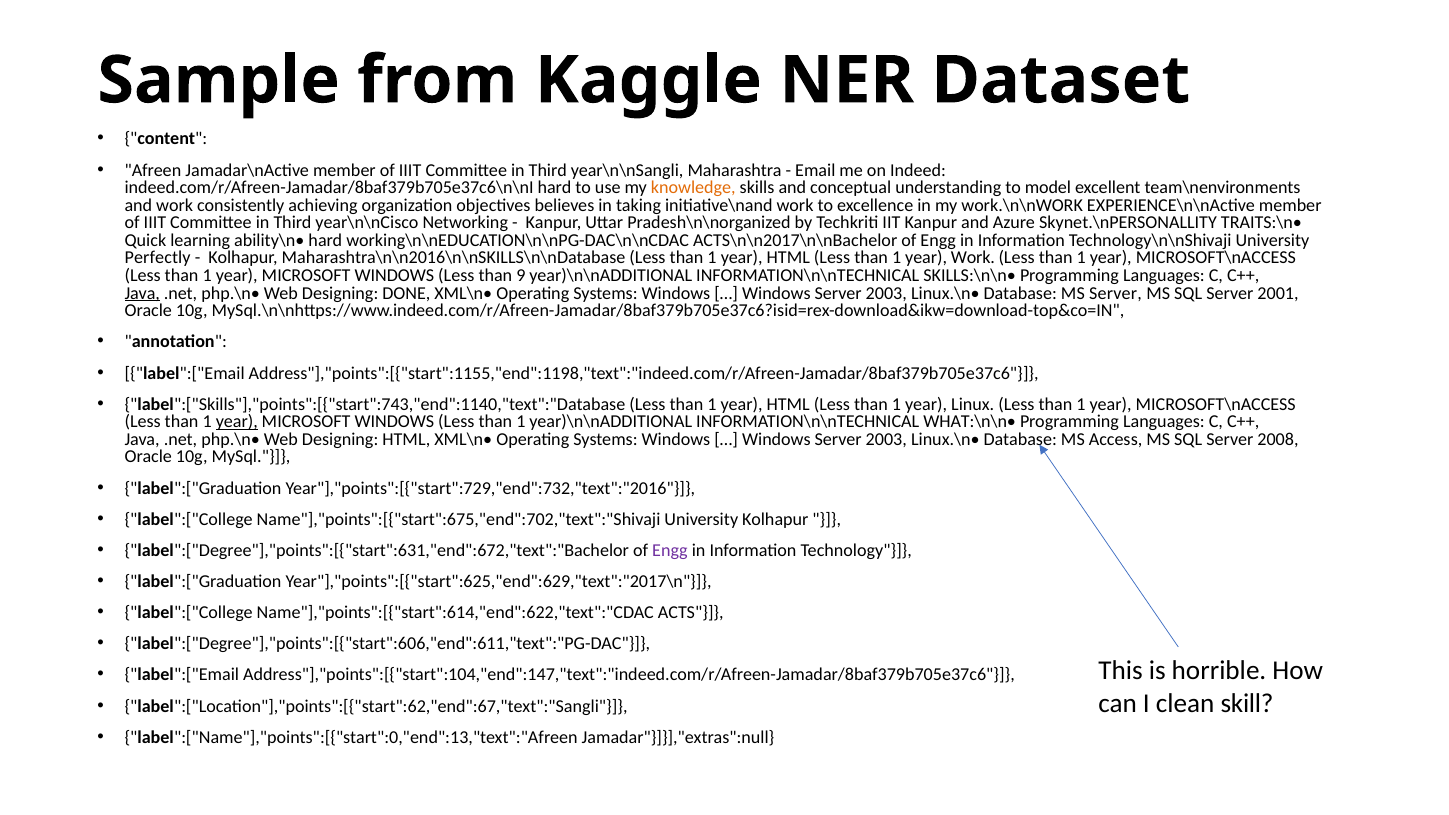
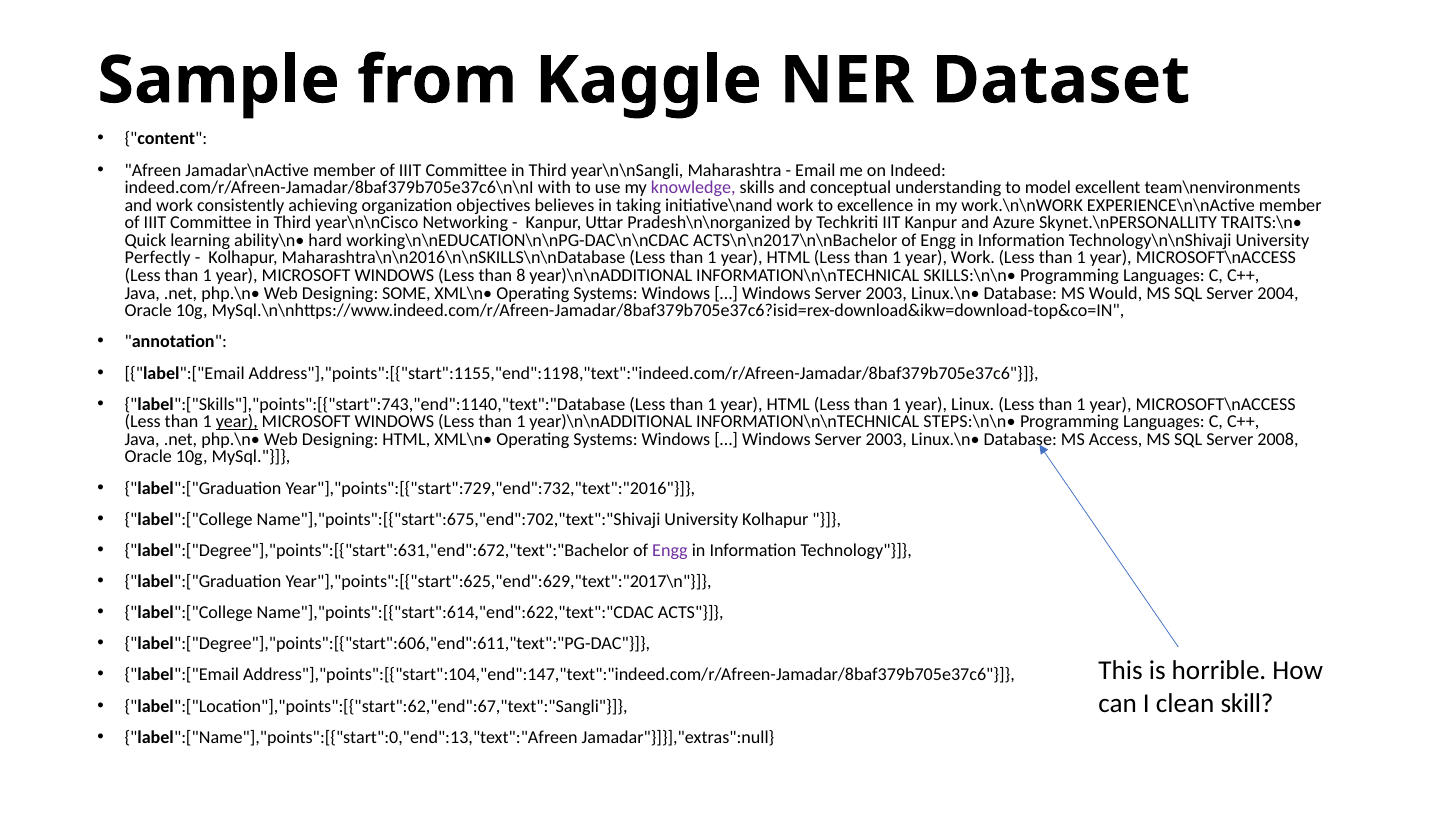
indeed.com/r/Afreen-Jamadar/8baf379b705e37c6\n\nI hard: hard -> with
knowledge colour: orange -> purple
9: 9 -> 8
Java at (142, 293) underline: present -> none
DONE: DONE -> SOME
MS Server: Server -> Would
2001: 2001 -> 2004
WHAT:\n\n•: WHAT:\n\n• -> STEPS:\n\n•
